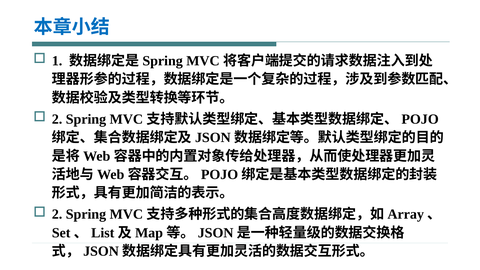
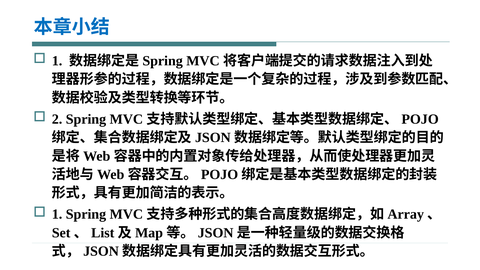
2 at (57, 214): 2 -> 1
